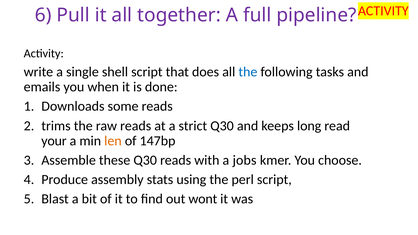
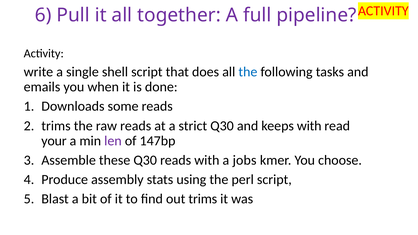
keeps long: long -> with
len colour: orange -> purple
out wont: wont -> trims
